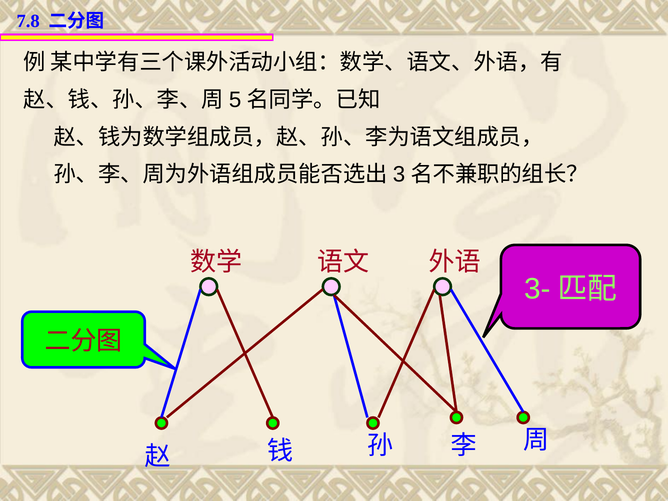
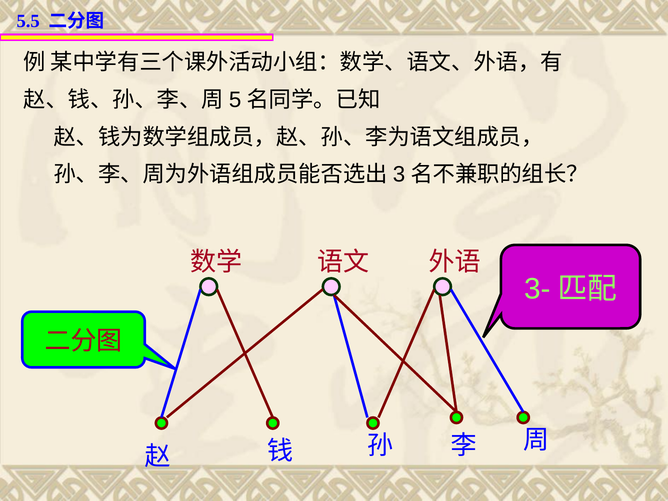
7.8: 7.8 -> 5.5
